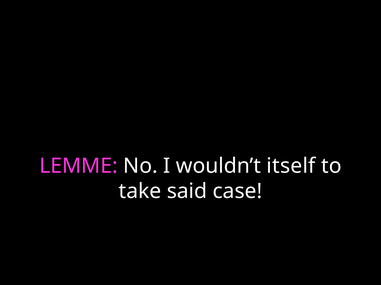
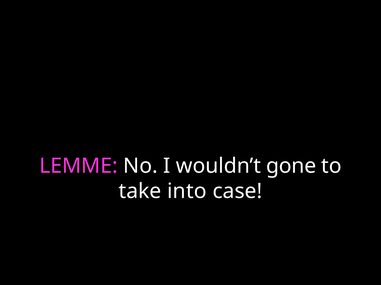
itself: itself -> gone
said: said -> into
